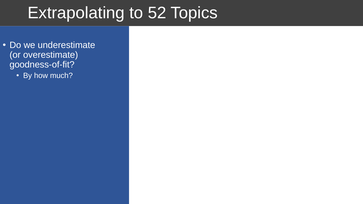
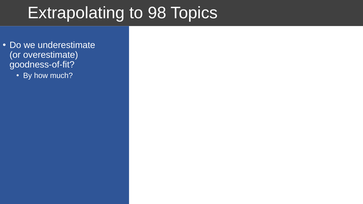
52: 52 -> 98
